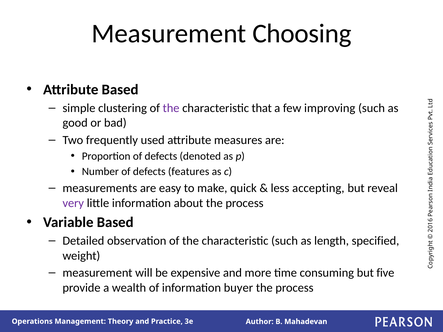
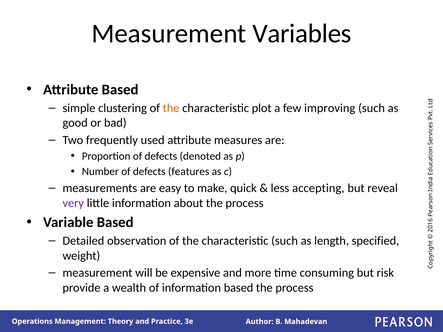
Choosing: Choosing -> Variables
the at (171, 108) colour: purple -> orange
that: that -> plot
five: five -> risk
information buyer: buyer -> based
